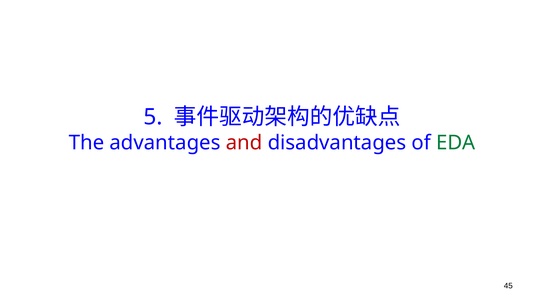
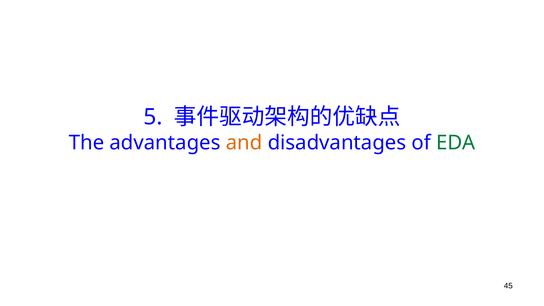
and colour: red -> orange
